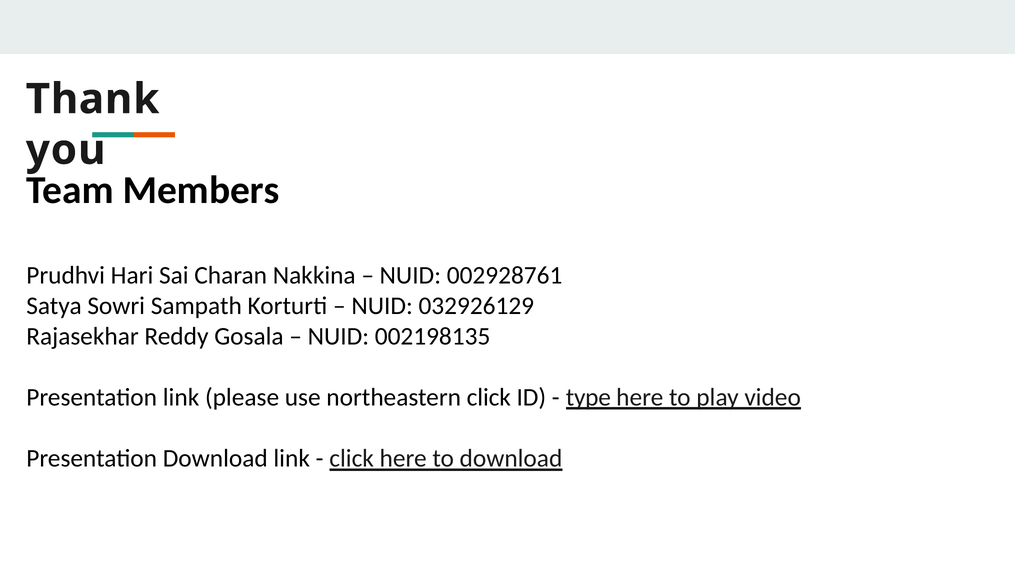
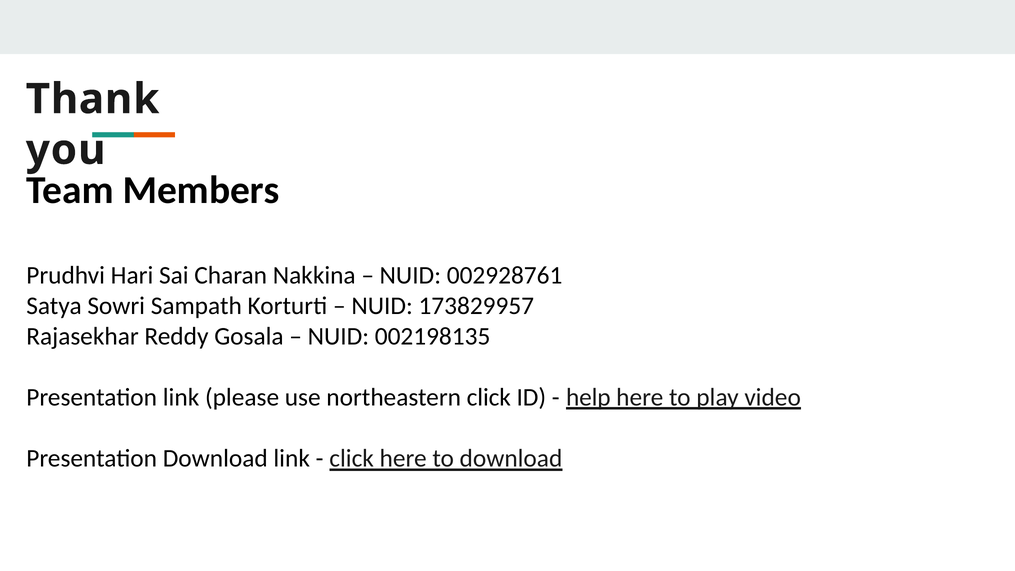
032926129: 032926129 -> 173829957
type: type -> help
